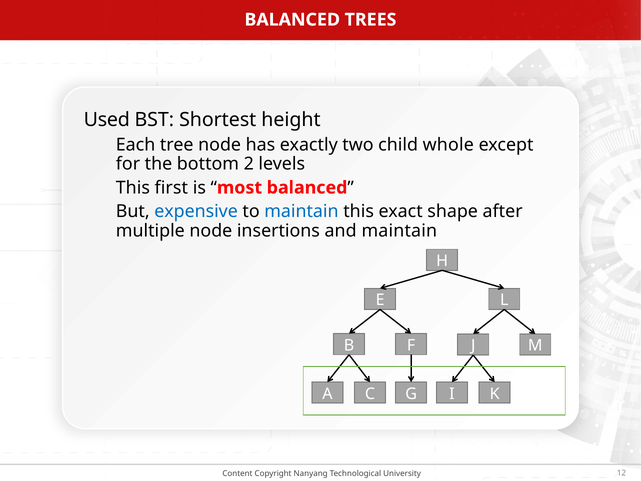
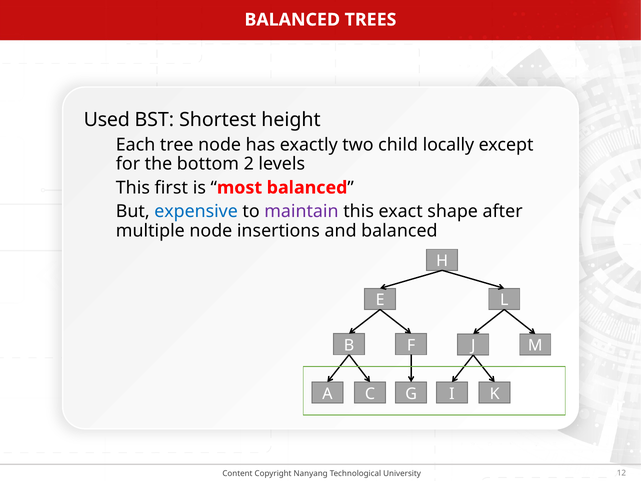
whole: whole -> locally
maintain at (301, 211) colour: blue -> purple
and maintain: maintain -> balanced
